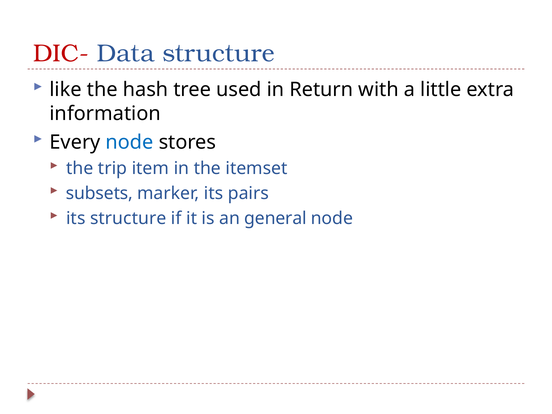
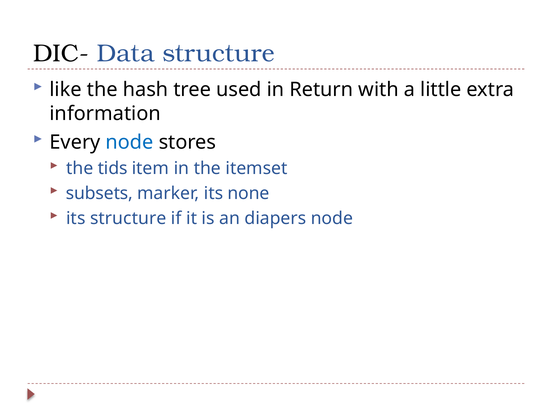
DIC- colour: red -> black
trip: trip -> tids
pairs: pairs -> none
general: general -> diapers
